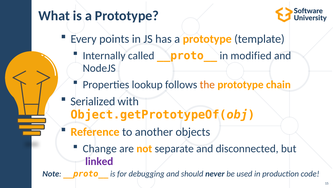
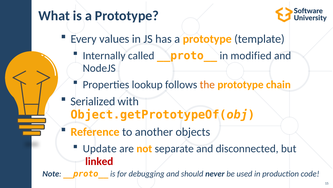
points: points -> values
Change: Change -> Update
linked colour: purple -> red
